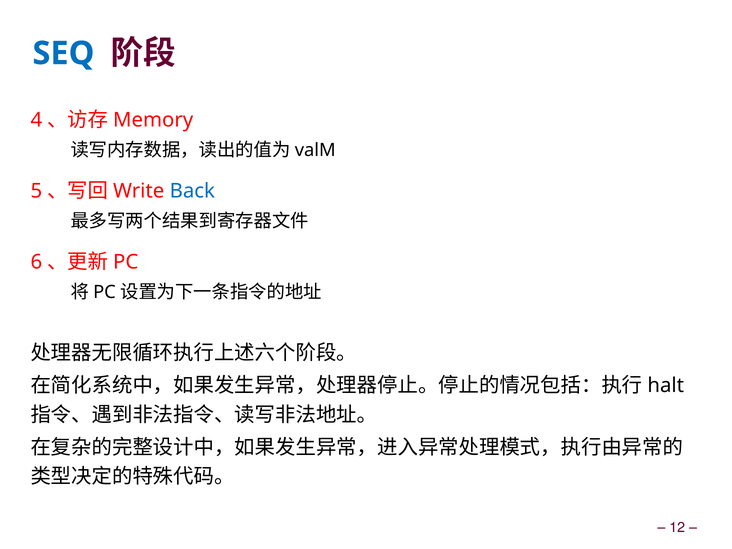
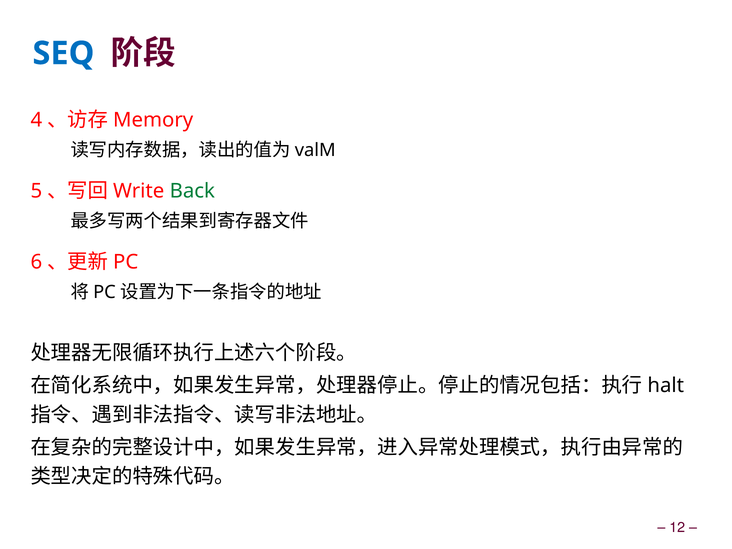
Back colour: blue -> green
